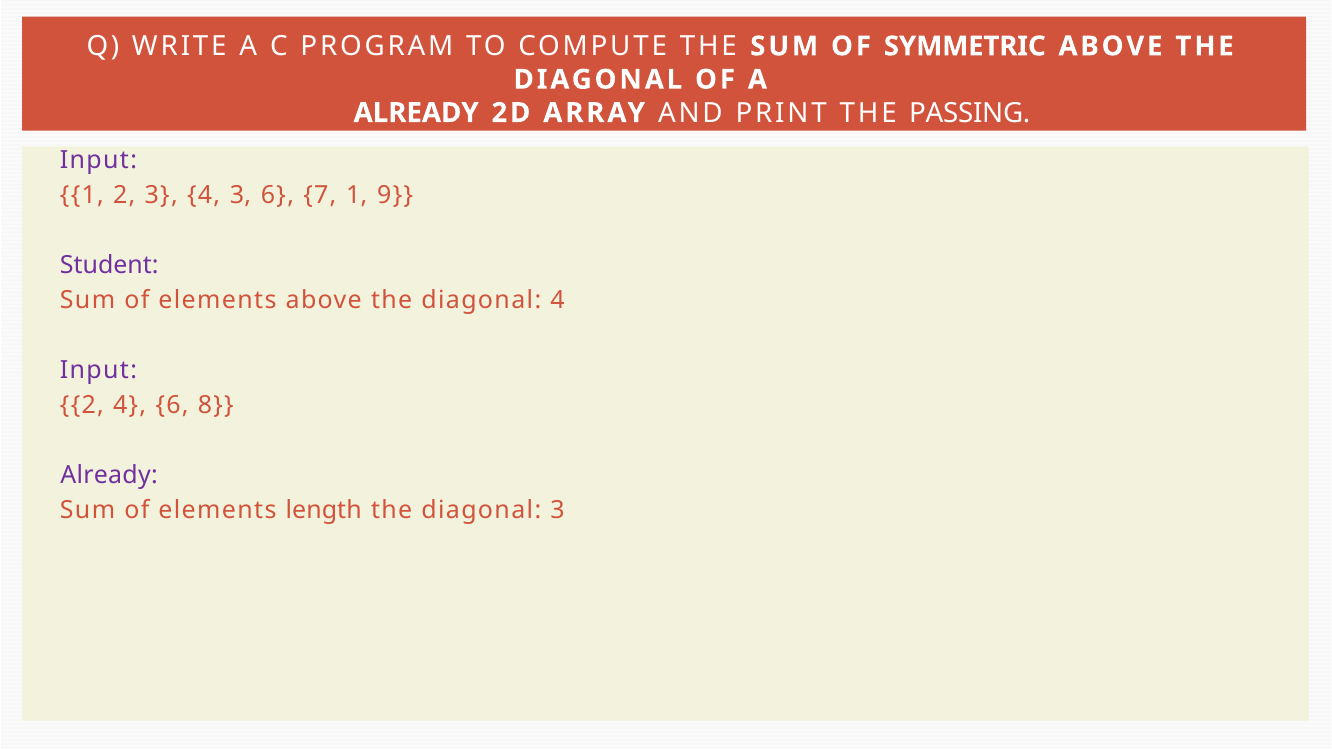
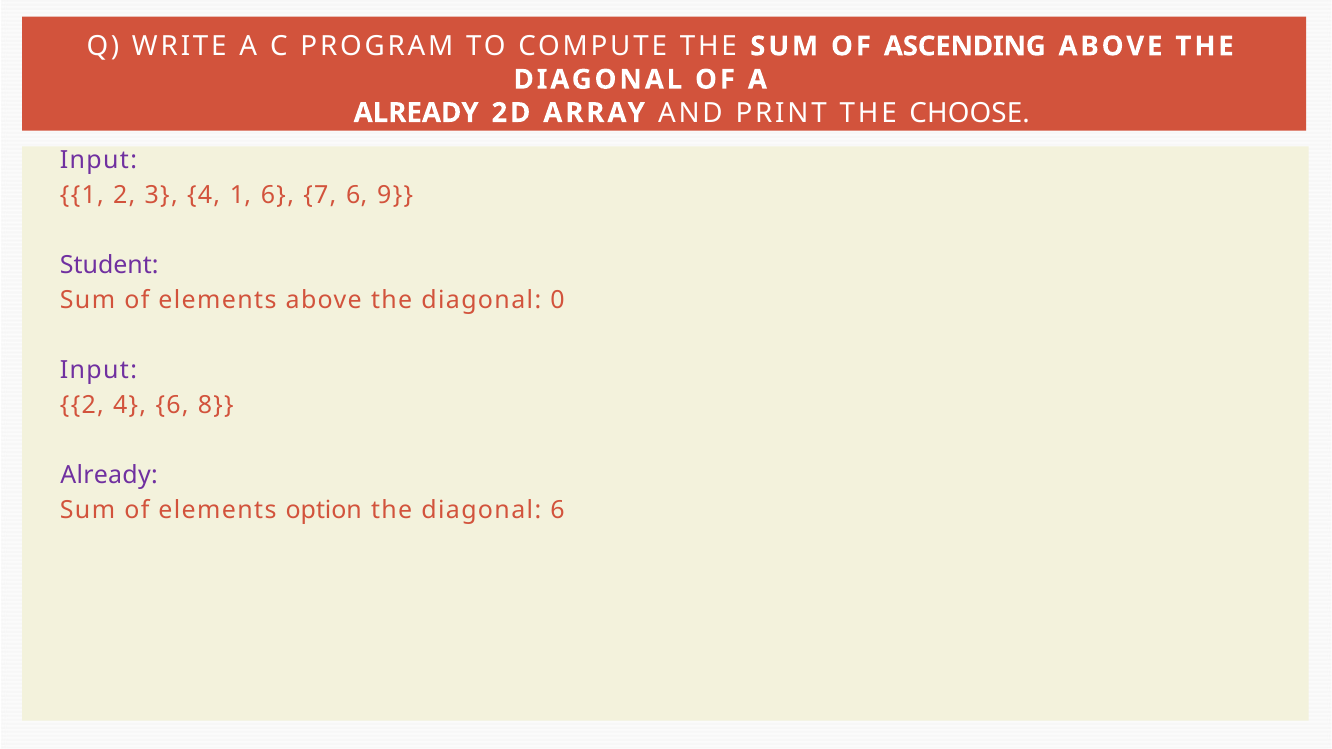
SYMMETRIC: SYMMETRIC -> ASCENDING
PASSING: PASSING -> CHOOSE
4 3: 3 -> 1
7 1: 1 -> 6
diagonal 4: 4 -> 0
length: length -> option
diagonal 3: 3 -> 6
